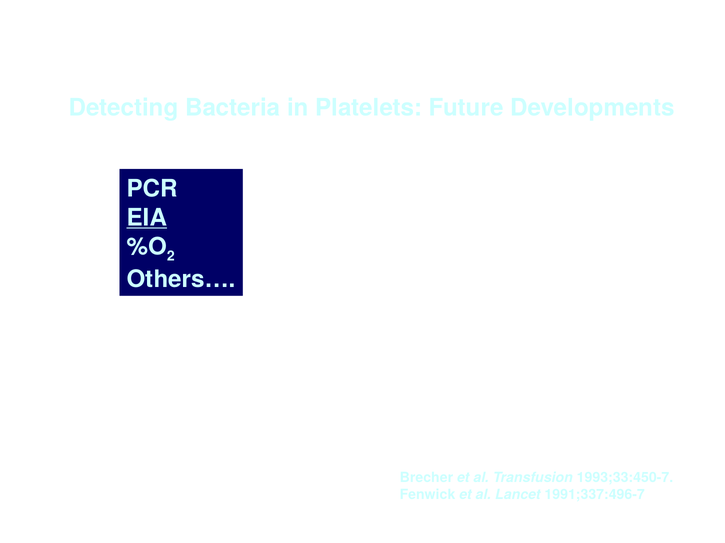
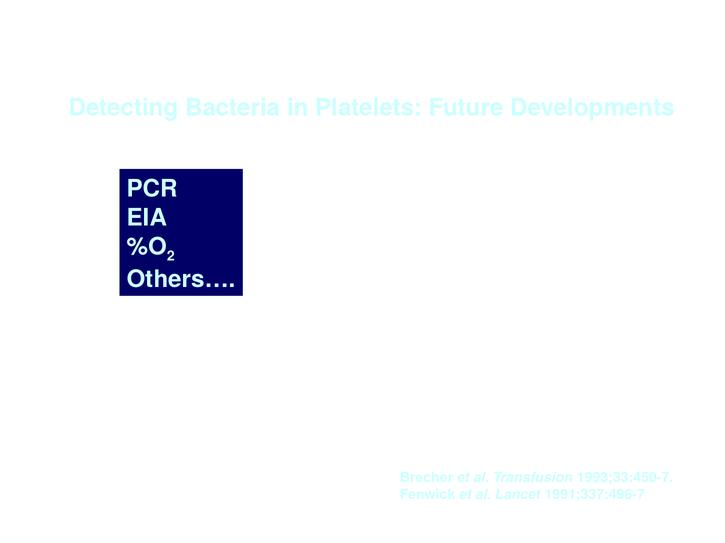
EIA underline: present -> none
